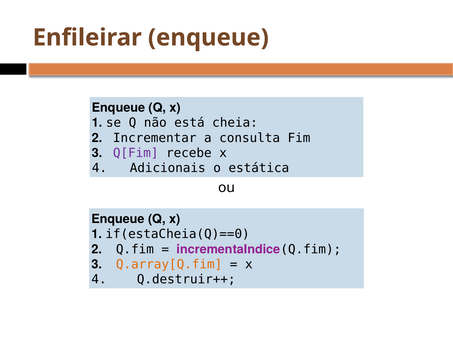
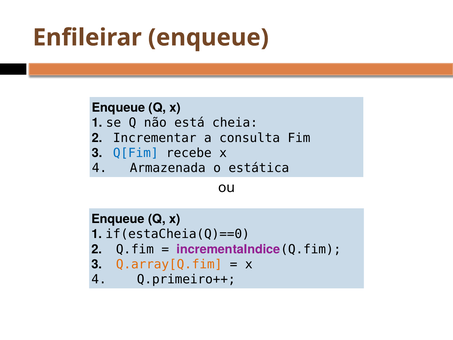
Q[Fim colour: purple -> blue
Adicionais: Adicionais -> Armazenada
Q.destruir++: Q.destruir++ -> Q.primeiro++
